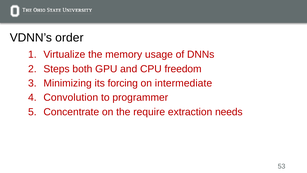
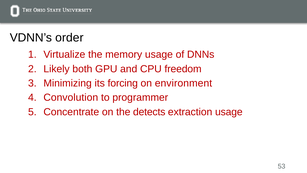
Steps: Steps -> Likely
intermediate: intermediate -> environment
require: require -> detects
extraction needs: needs -> usage
